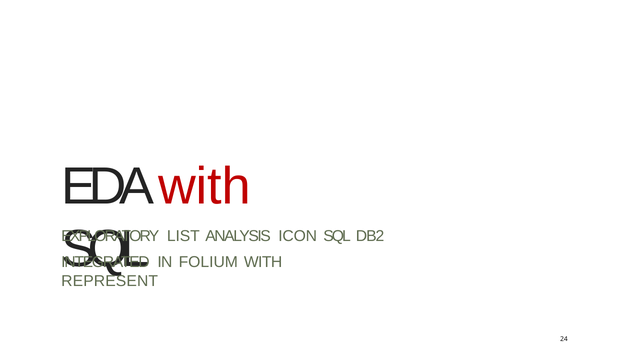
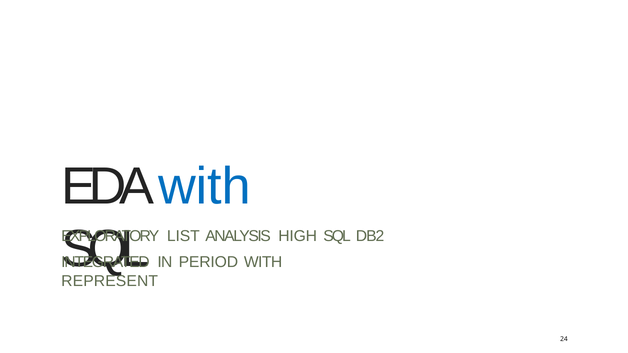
with at (204, 187) colour: red -> blue
ICON: ICON -> HIGH
FOLIUM: FOLIUM -> PERIOD
